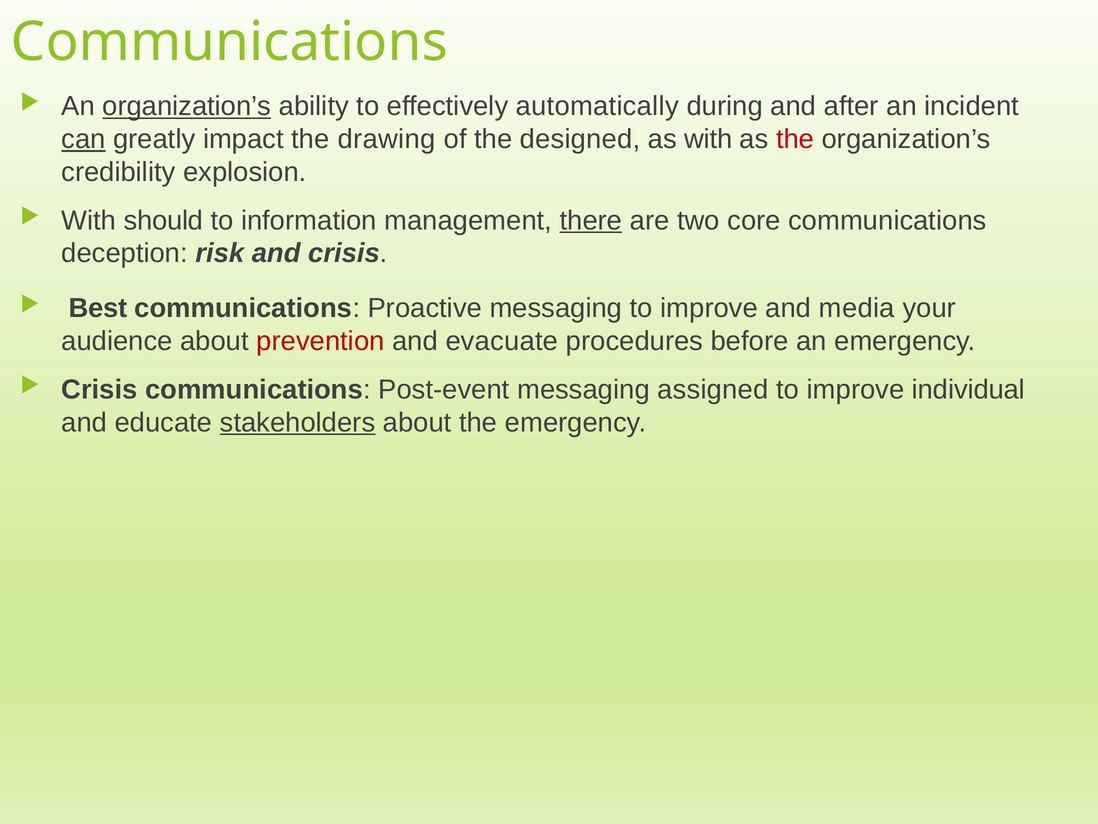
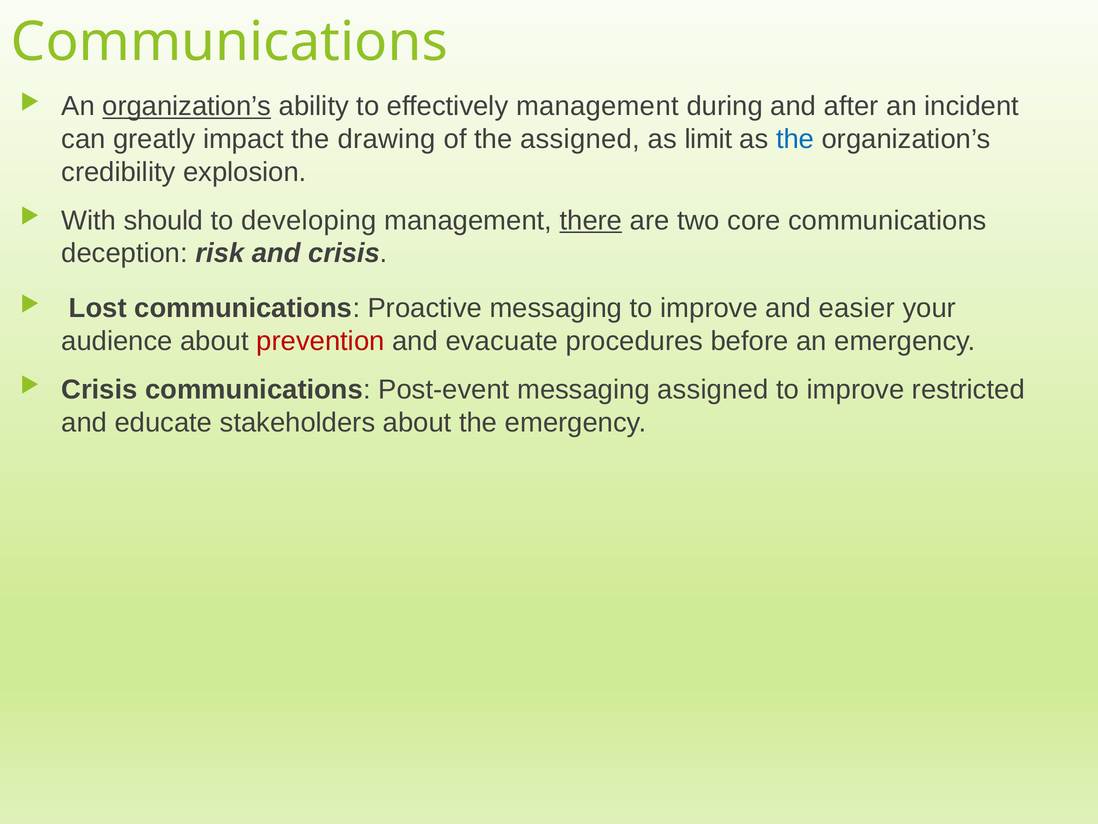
effectively automatically: automatically -> management
can underline: present -> none
the designed: designed -> assigned
as with: with -> limit
the at (795, 139) colour: red -> blue
information: information -> developing
Best: Best -> Lost
media: media -> easier
individual: individual -> restricted
stakeholders underline: present -> none
